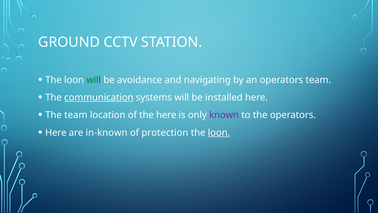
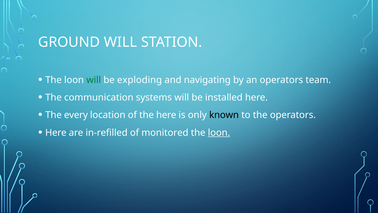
GROUND CCTV: CCTV -> WILL
avoidance: avoidance -> exploding
communication underline: present -> none
The team: team -> every
known colour: purple -> black
in-known: in-known -> in-refilled
protection: protection -> monitored
